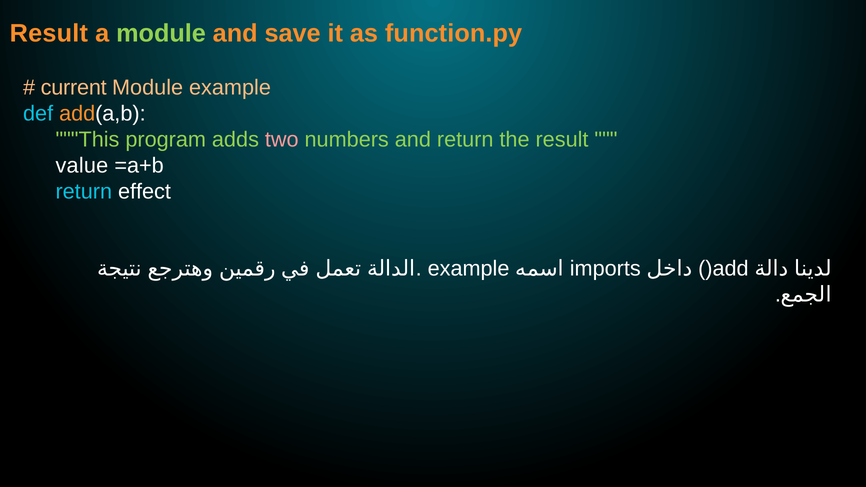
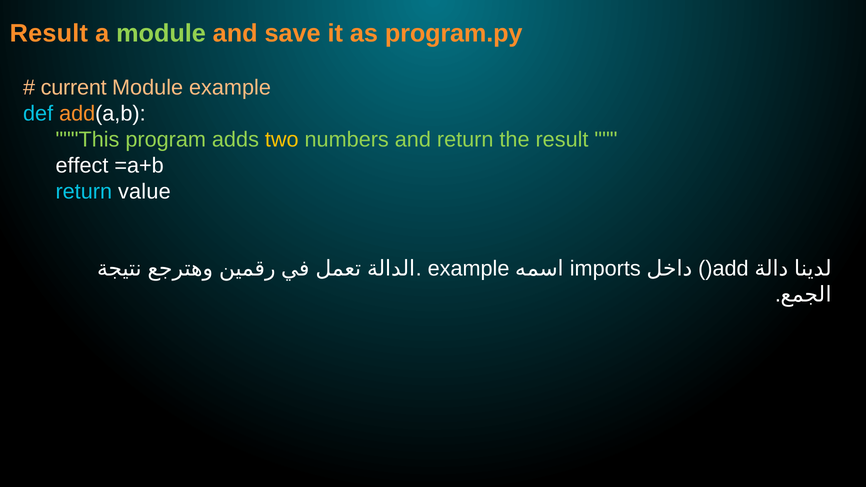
function.py: function.py -> program.py
two colour: pink -> yellow
value: value -> effect
effect: effect -> value
